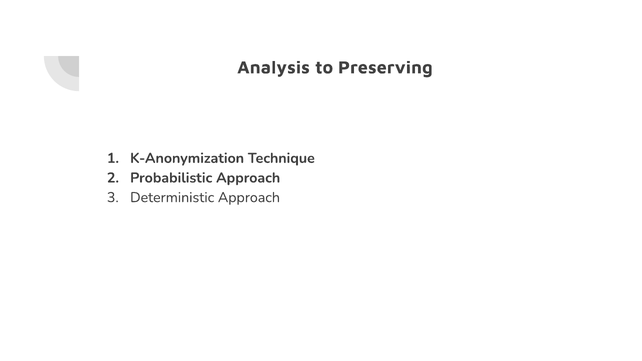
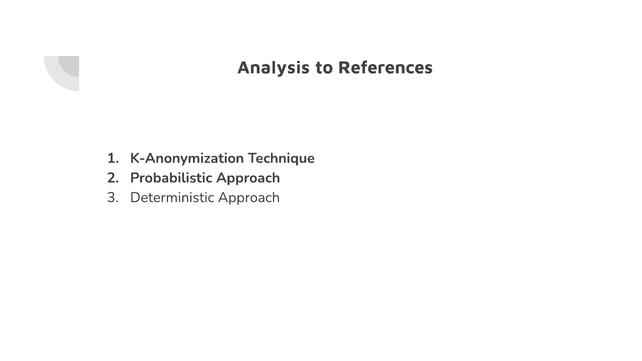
Preserving: Preserving -> References
